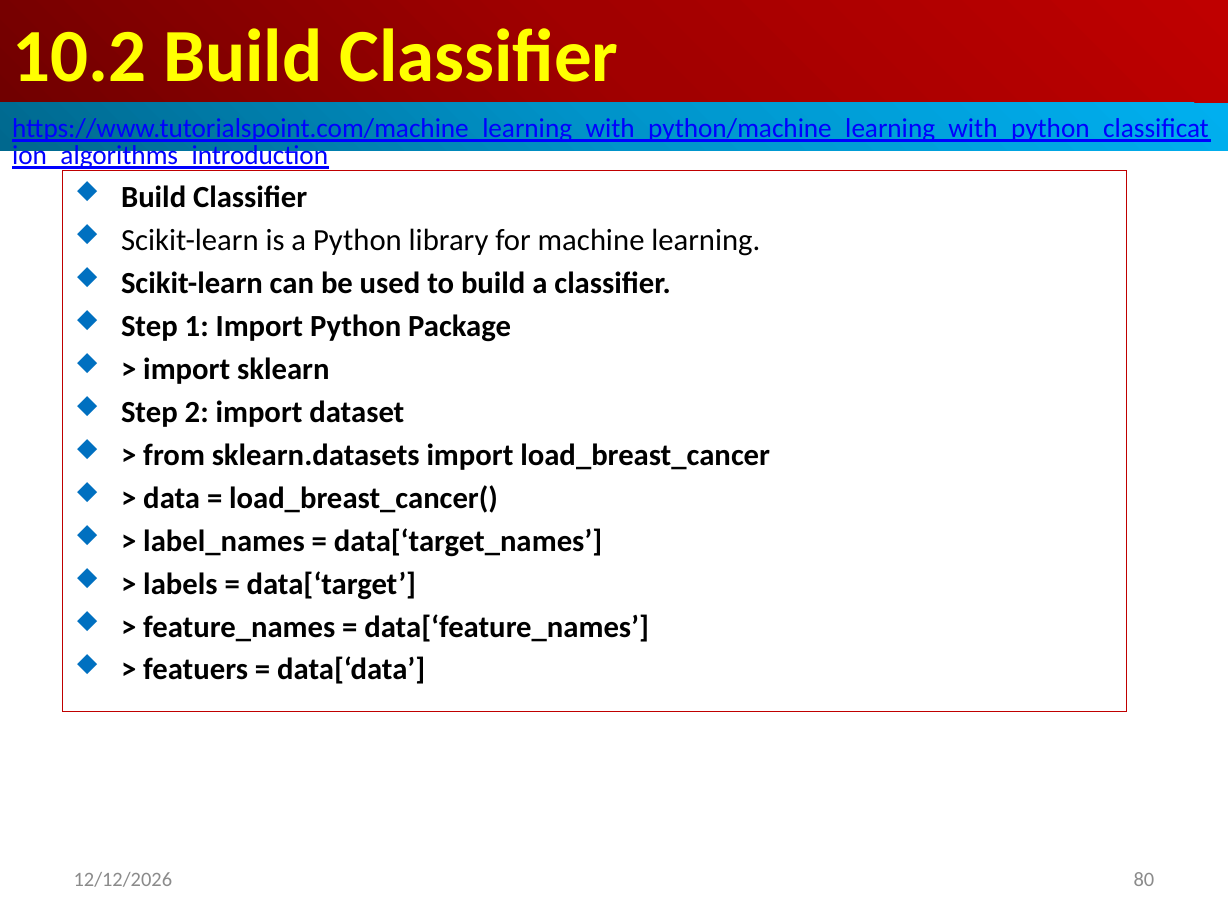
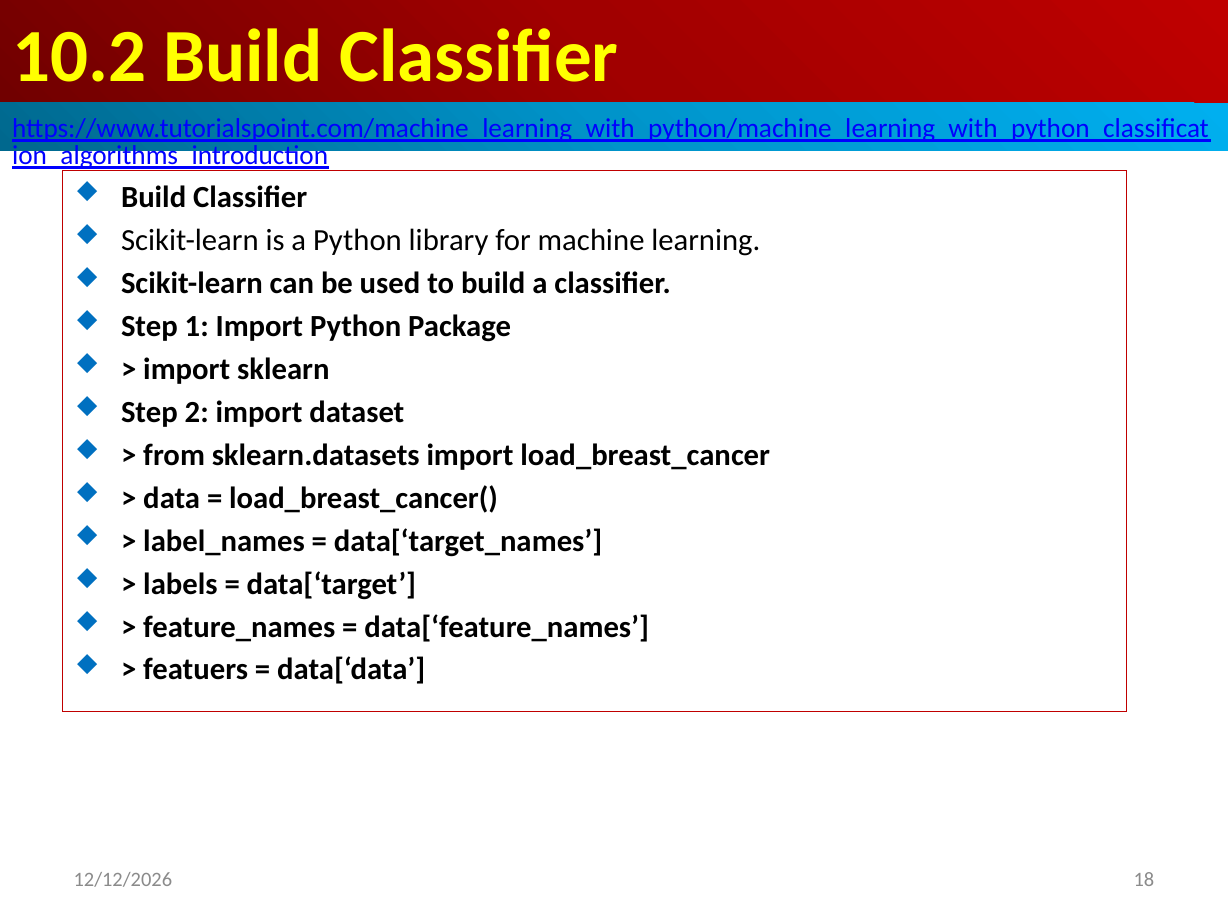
80: 80 -> 18
